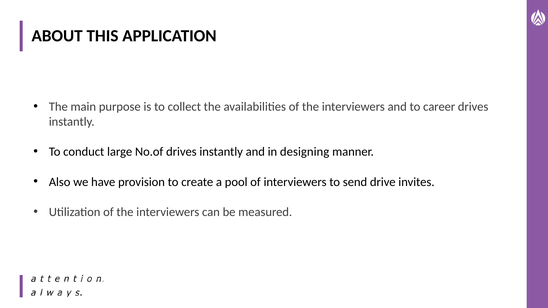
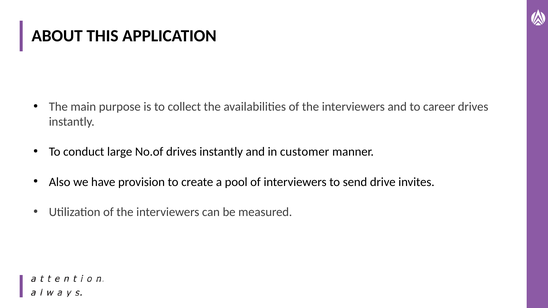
designing: designing -> customer
